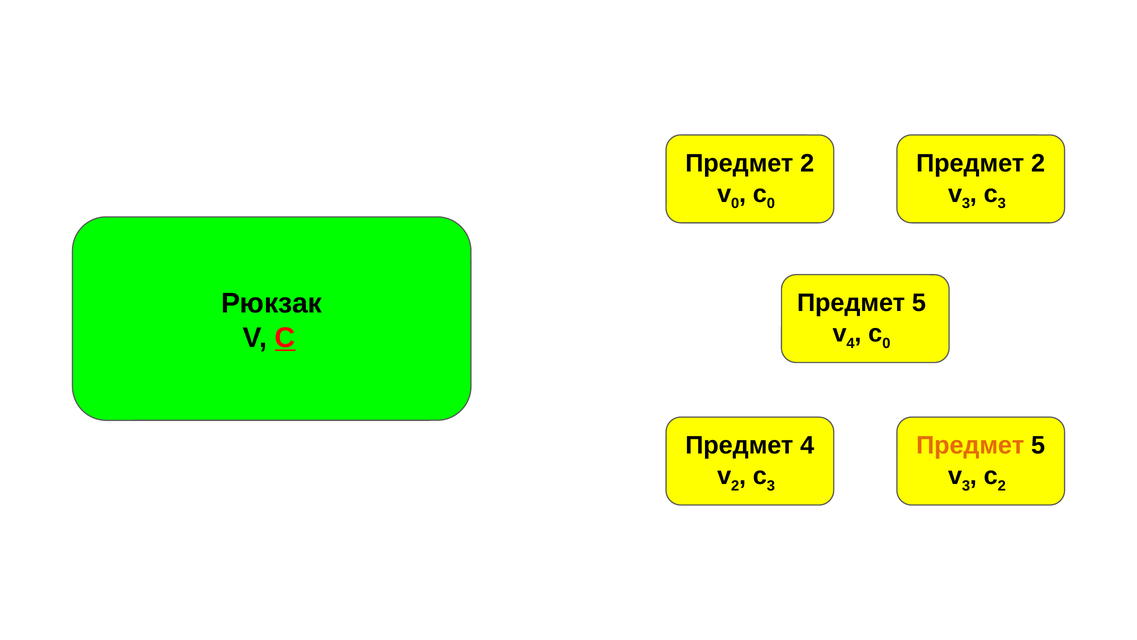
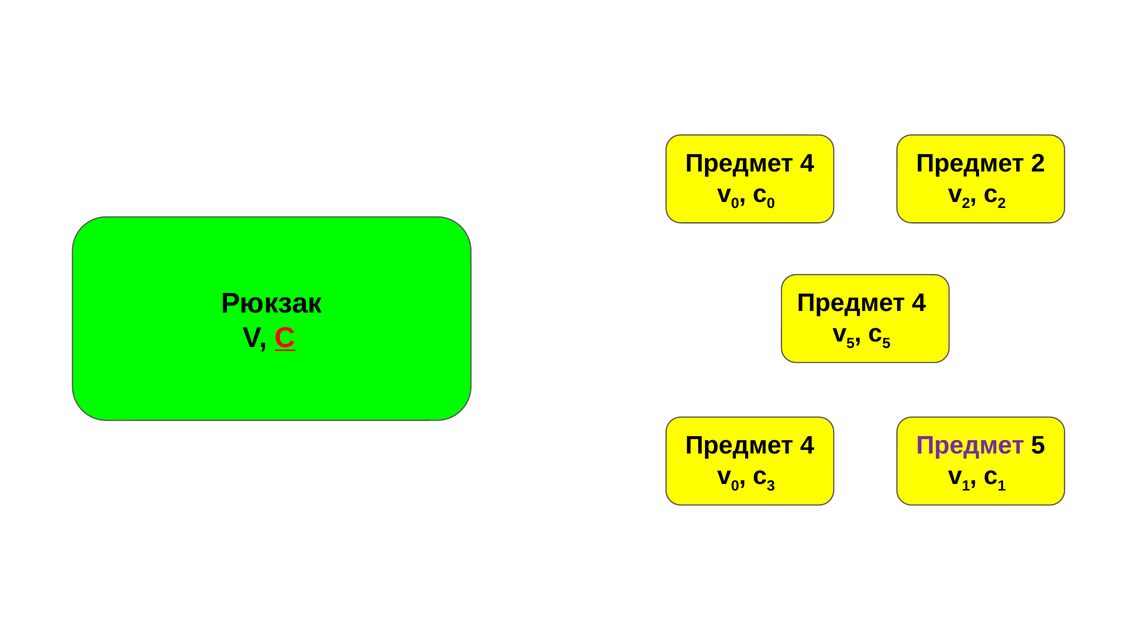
2 at (807, 163): 2 -> 4
3 at (966, 203): 3 -> 2
3 at (1002, 203): 3 -> 2
5 at (919, 303): 5 -> 4
v 4: 4 -> 5
0 at (886, 343): 0 -> 5
Предмет at (970, 445) colour: orange -> purple
2 at (735, 485): 2 -> 0
3 at (966, 485): 3 -> 1
c 2: 2 -> 1
